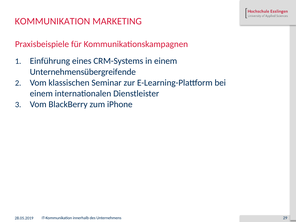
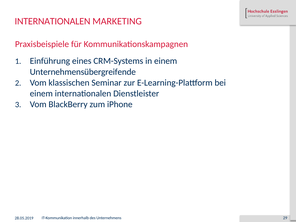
KOMMUNIKATION at (52, 21): KOMMUNIKATION -> INTERNATIONALEN
